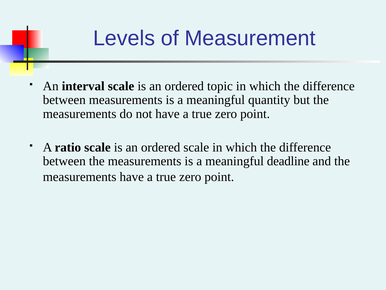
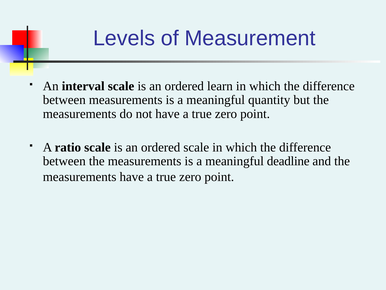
topic: topic -> learn
